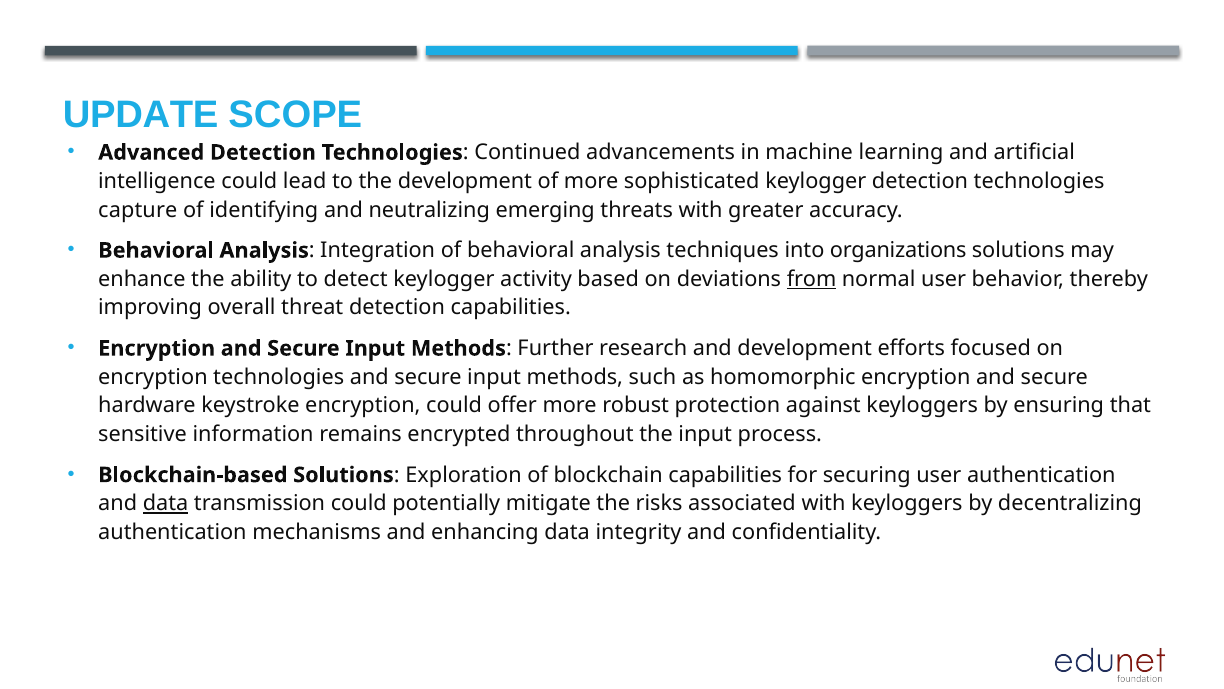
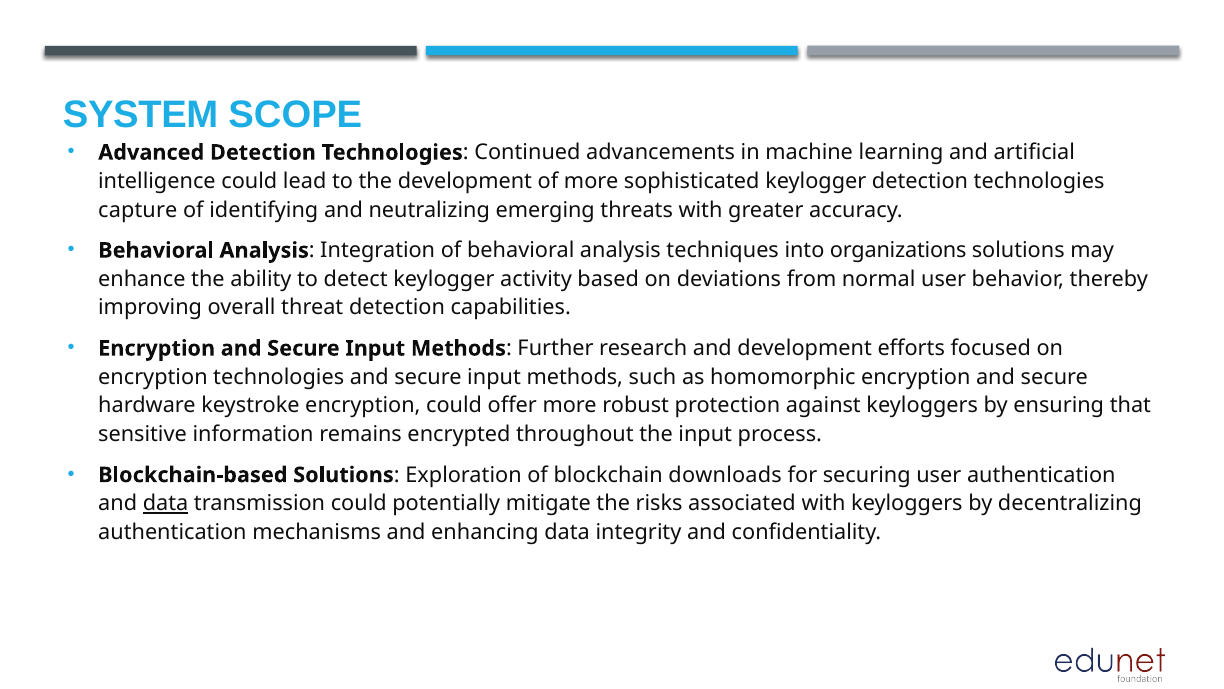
UPDATE: UPDATE -> SYSTEM
from underline: present -> none
blockchain capabilities: capabilities -> downloads
